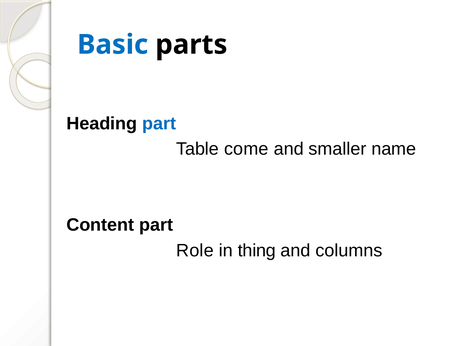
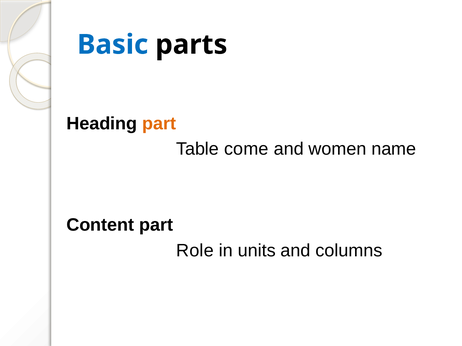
part at (159, 124) colour: blue -> orange
smaller: smaller -> women
thing: thing -> units
